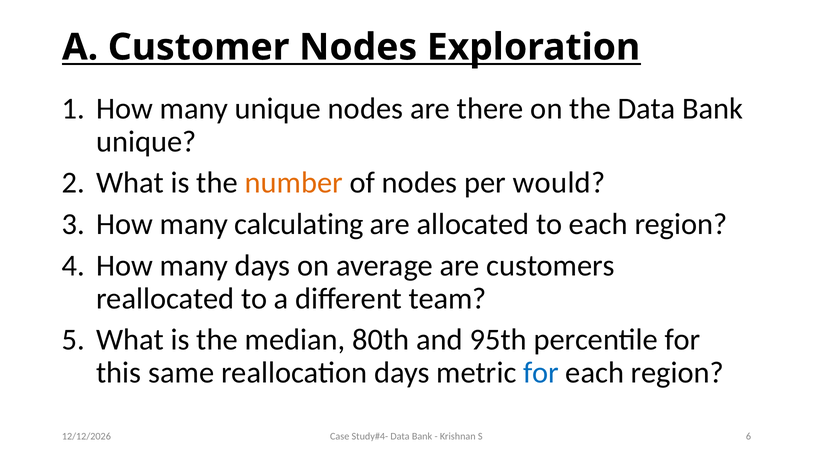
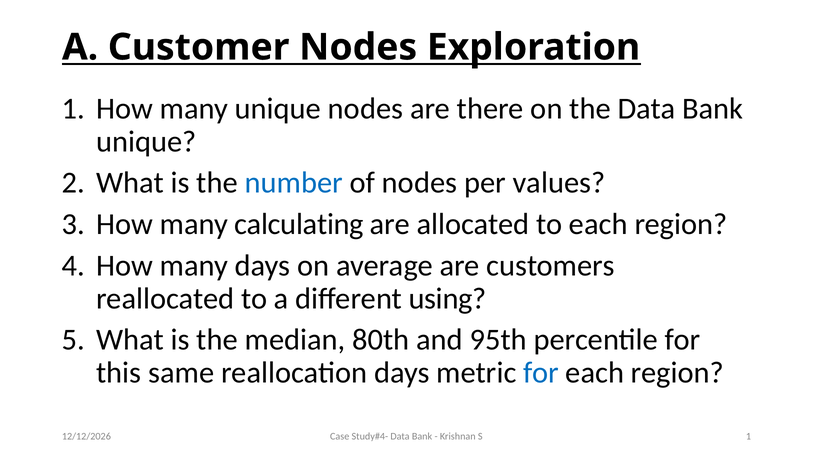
number colour: orange -> blue
would: would -> values
team: team -> using
S 6: 6 -> 1
